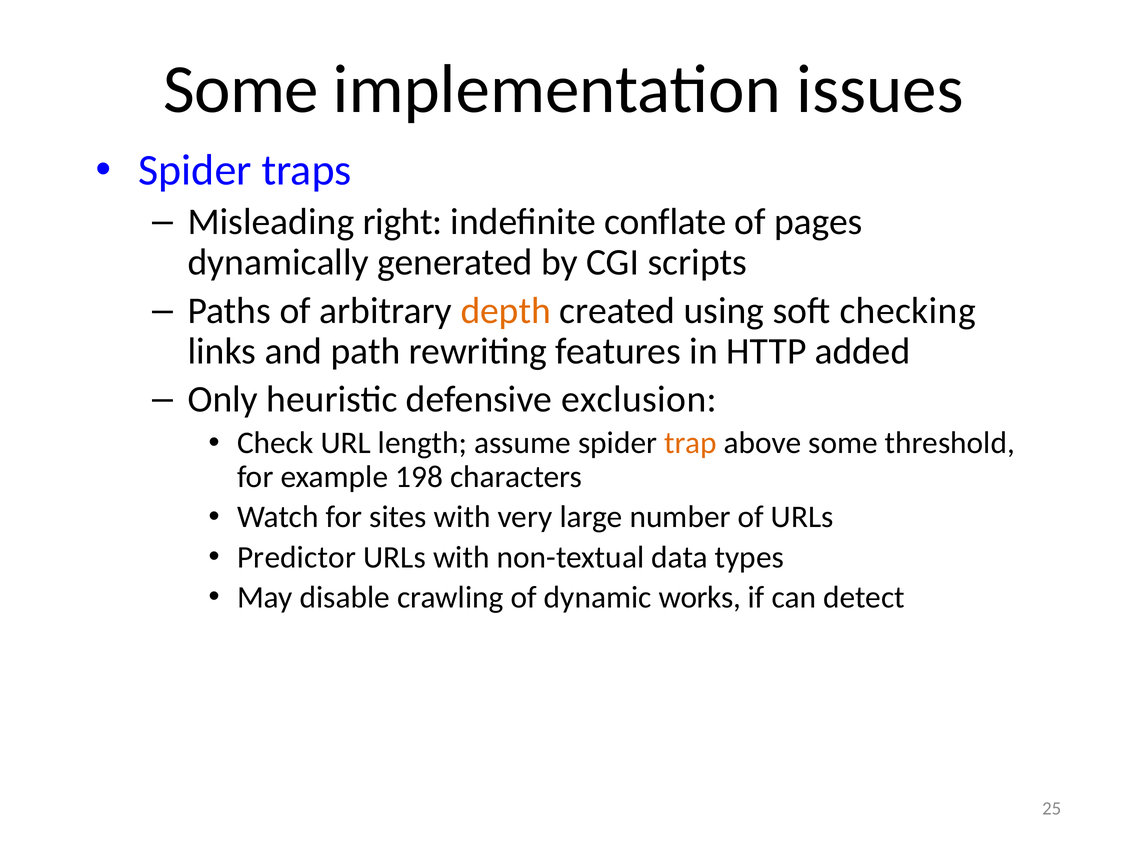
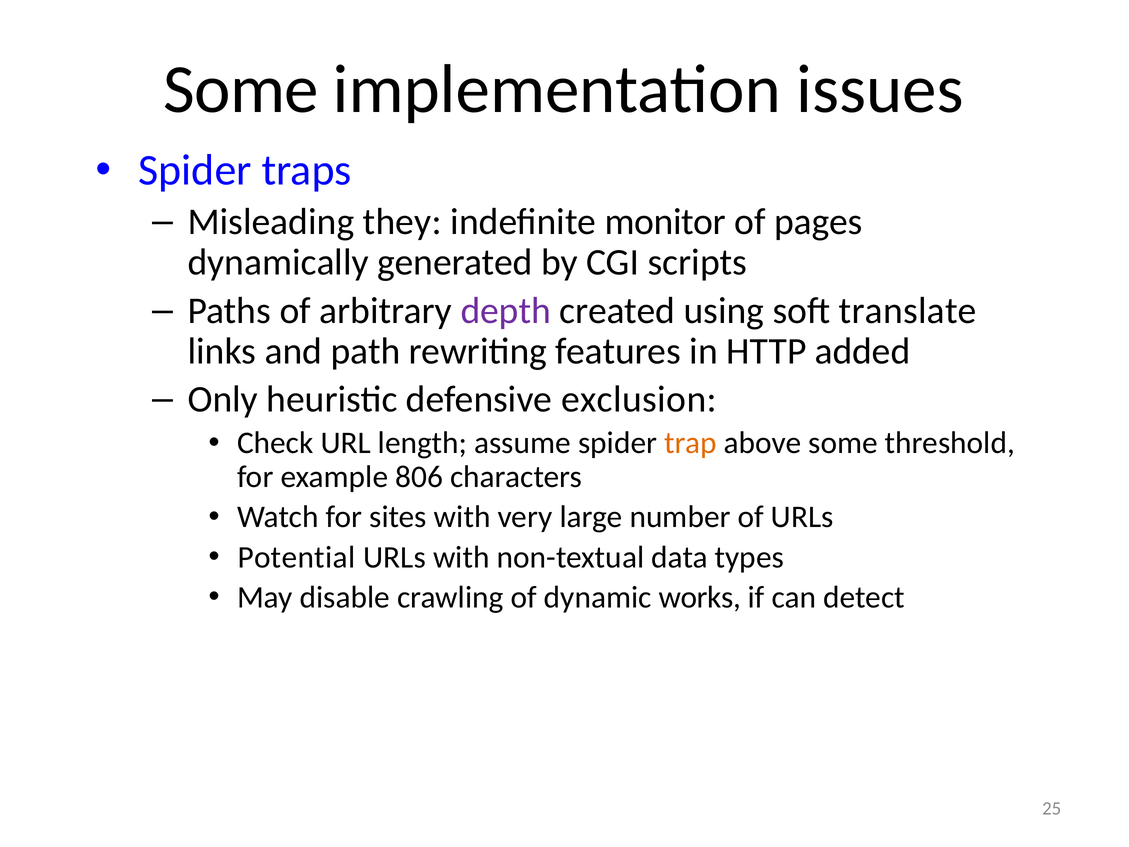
right: right -> they
conflate: conflate -> monitor
depth colour: orange -> purple
checking: checking -> translate
198: 198 -> 806
Predictor: Predictor -> Potential
